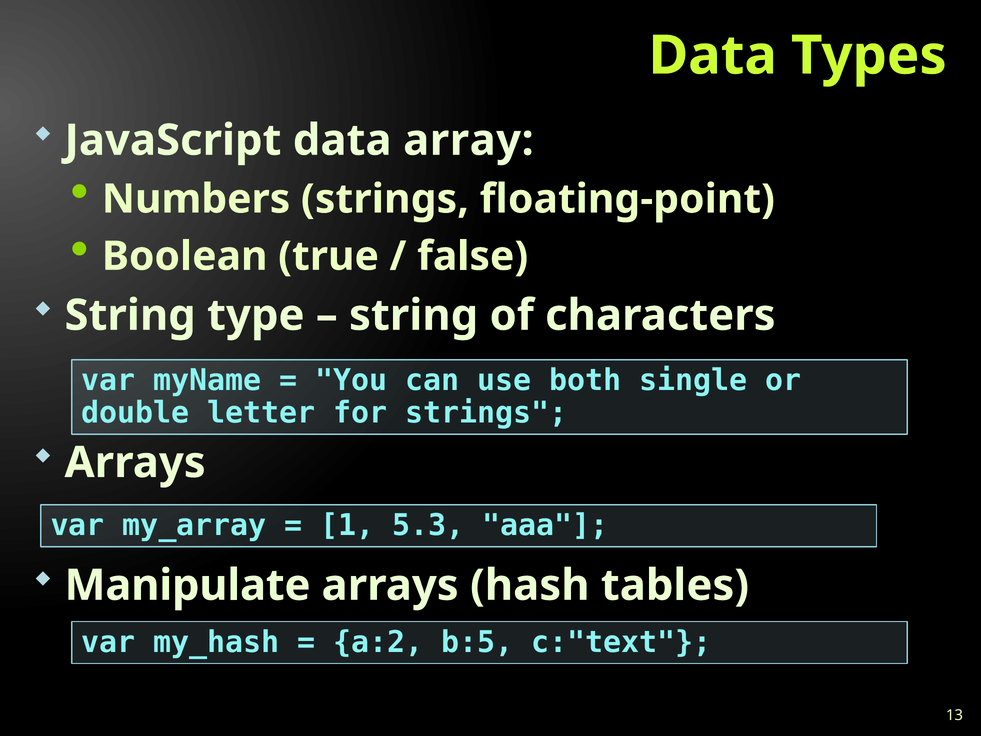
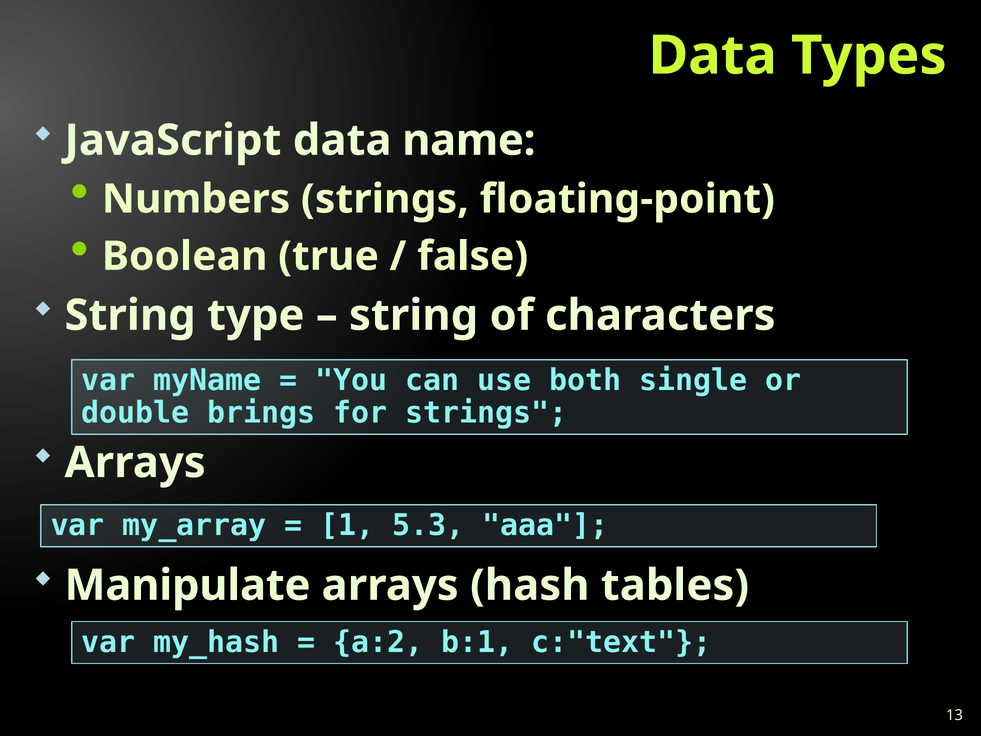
array: array -> name
letter: letter -> brings
b:5: b:5 -> b:1
